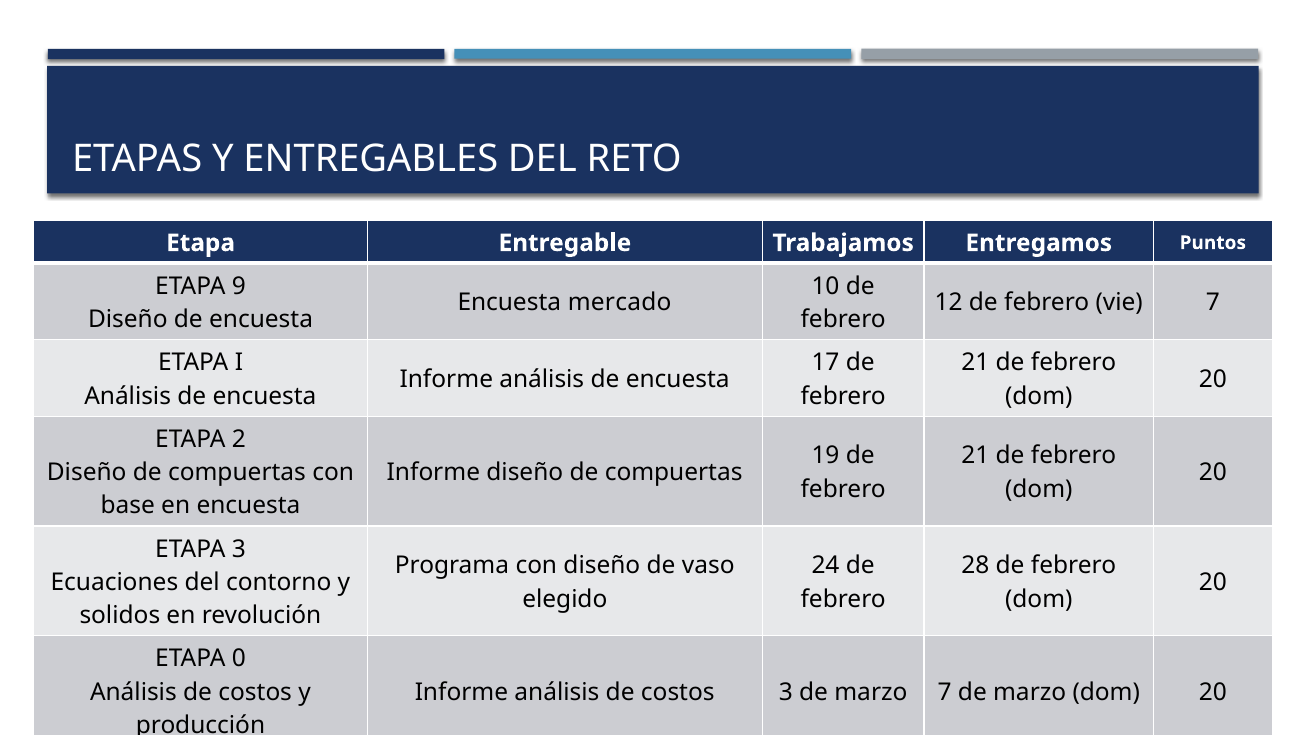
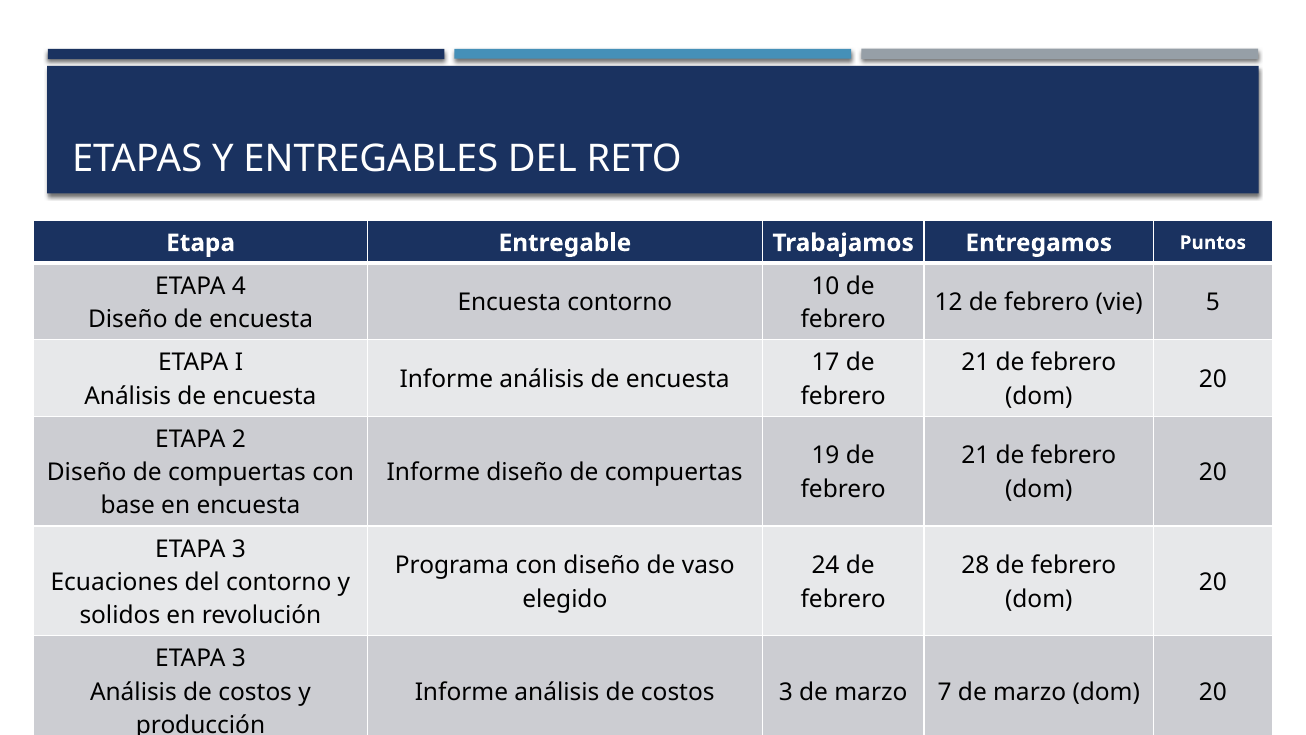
9: 9 -> 4
Encuesta mercado: mercado -> contorno
vie 7: 7 -> 5
0 at (239, 659): 0 -> 3
